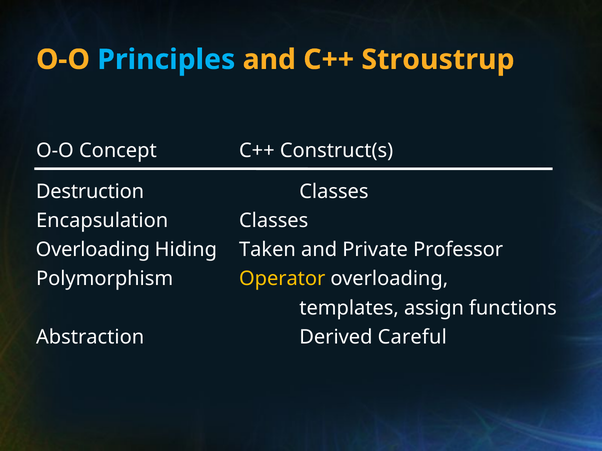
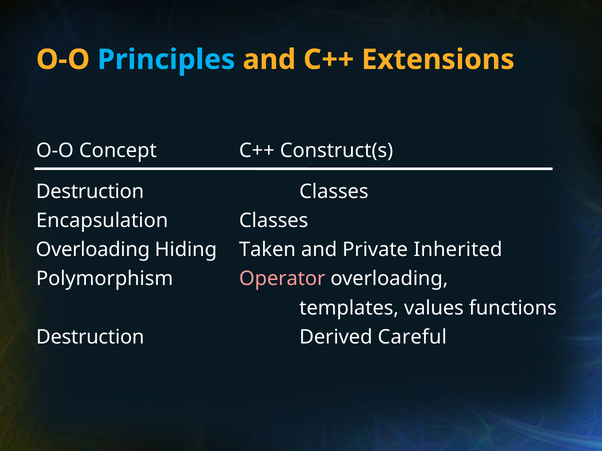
Stroustrup: Stroustrup -> Extensions
Professor: Professor -> Inherited
Operator colour: yellow -> pink
assign: assign -> values
Abstraction at (90, 337): Abstraction -> Destruction
